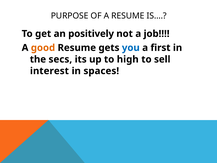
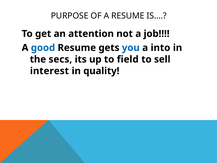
positively: positively -> attention
good colour: orange -> blue
first: first -> into
high: high -> field
spaces: spaces -> quality
